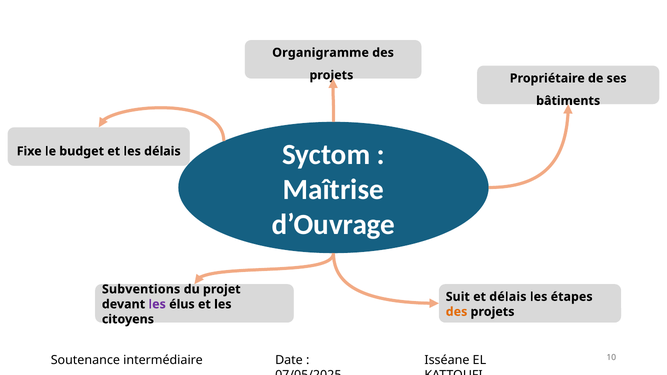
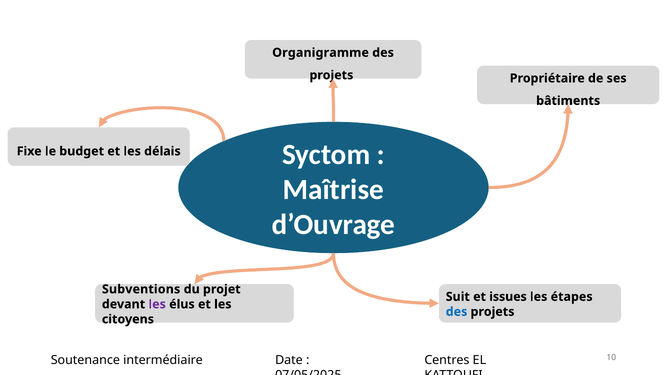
et délais: délais -> issues
des at (457, 312) colour: orange -> blue
Isséane: Isséane -> Centres
